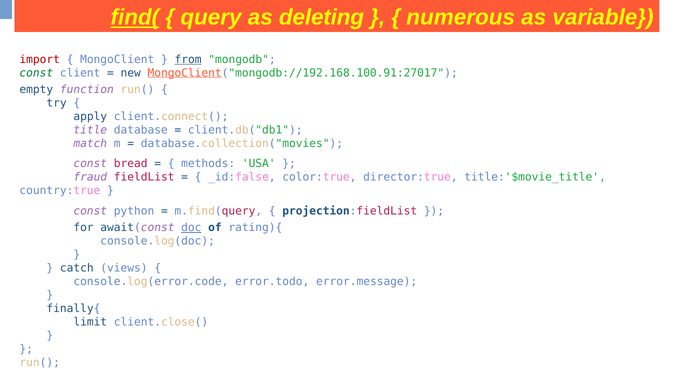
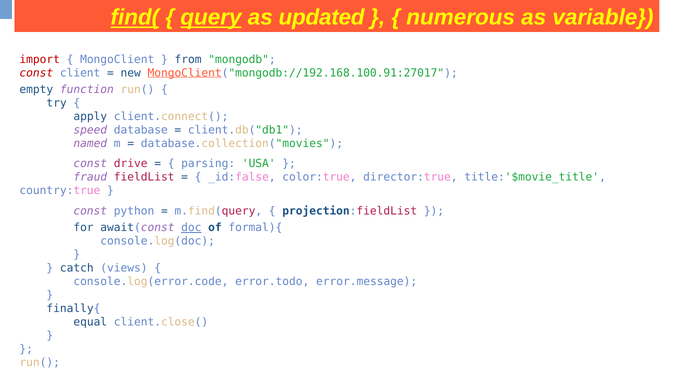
query underline: none -> present
deleting: deleting -> updated
from underline: present -> none
const at (36, 73) colour: green -> red
title: title -> speed
match: match -> named
bread: bread -> drive
methods: methods -> parsing
rating){: rating){ -> formal){
limit: limit -> equal
